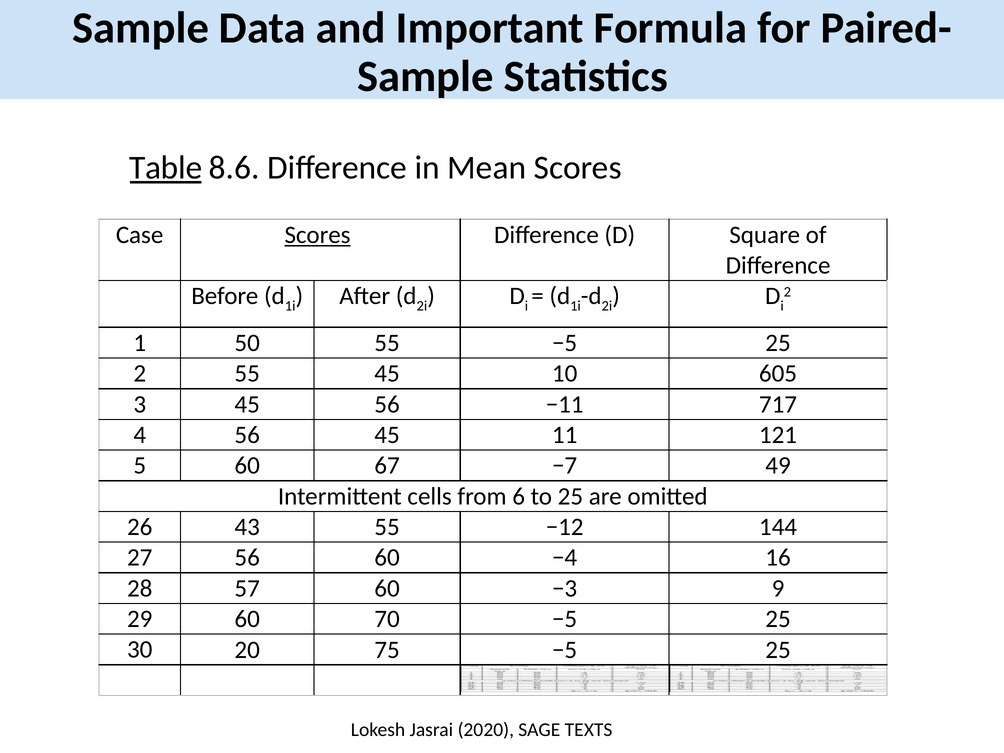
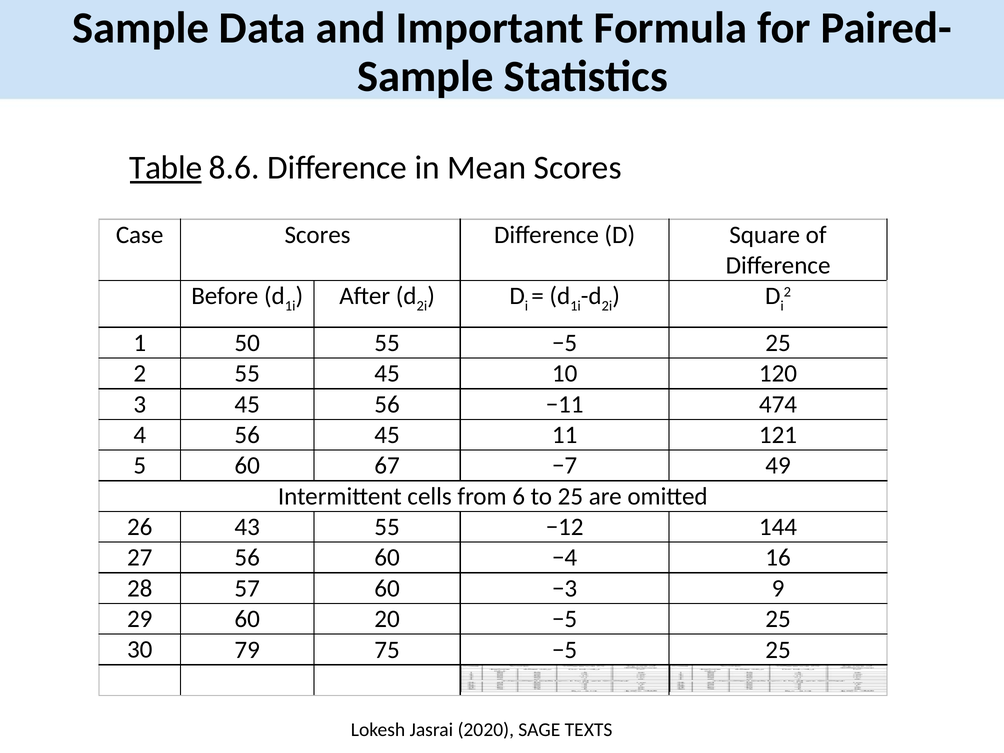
Scores at (318, 235) underline: present -> none
605: 605 -> 120
717: 717 -> 474
70: 70 -> 20
20: 20 -> 79
